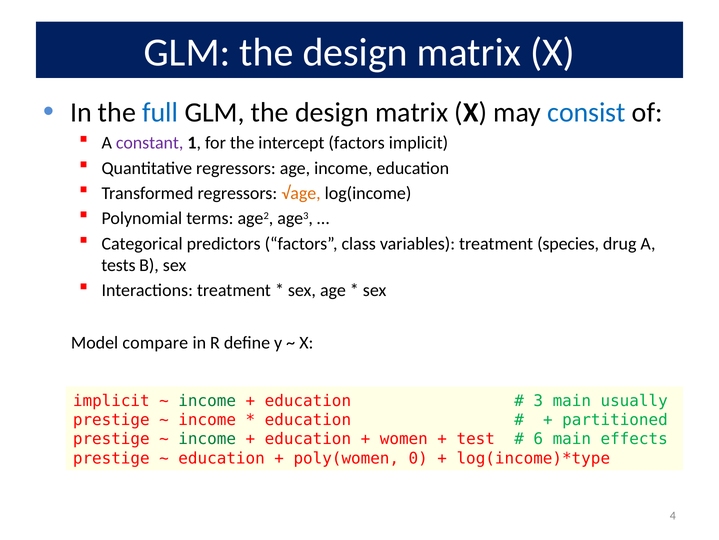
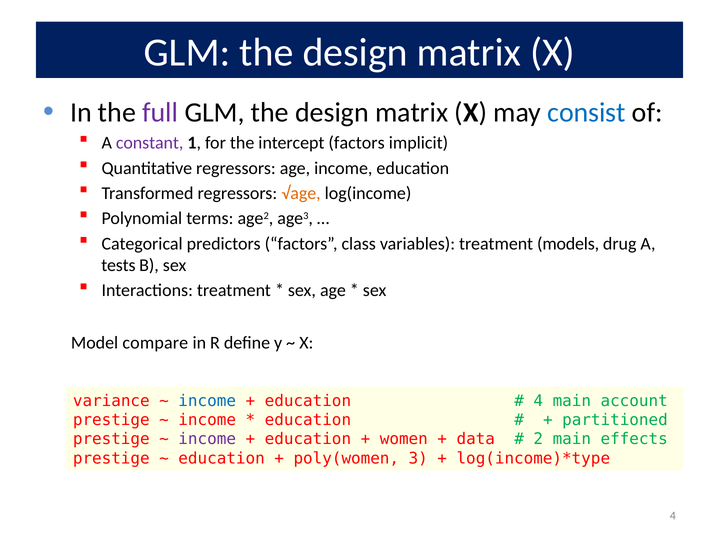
full colour: blue -> purple
species: species -> models
implicit at (111, 400): implicit -> variance
income at (207, 400) colour: green -> blue
3 at (538, 400): 3 -> 4
usually: usually -> account
income at (207, 439) colour: green -> purple
test: test -> data
6: 6 -> 2
0: 0 -> 3
